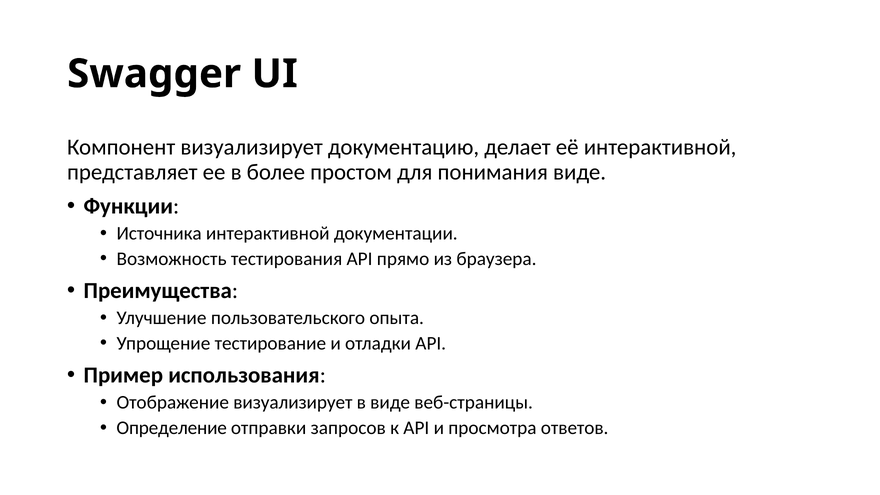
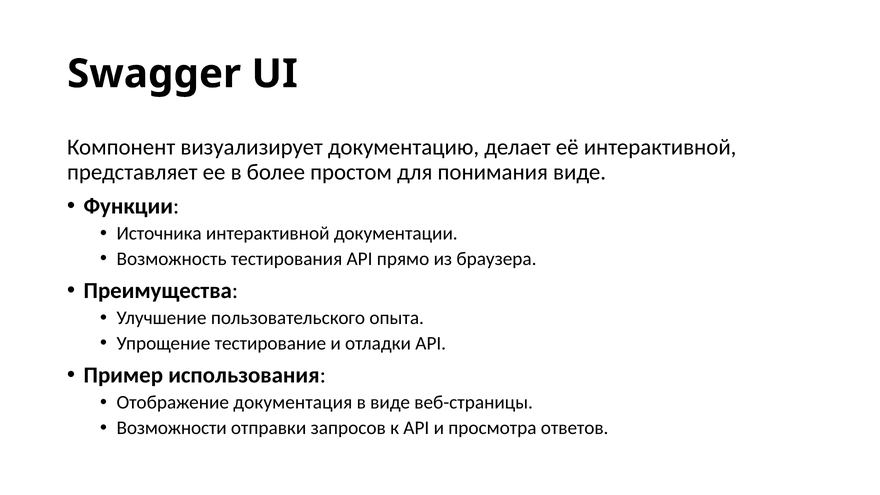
Отображение визуализирует: визуализирует -> документация
Определение: Определение -> Возможности
